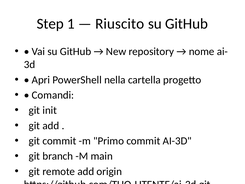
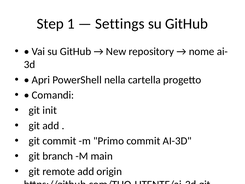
Riuscito: Riuscito -> Settings
